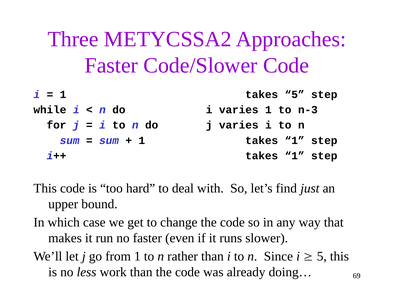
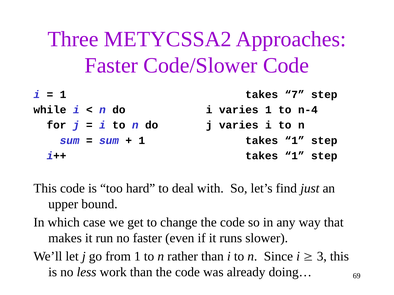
takes 5: 5 -> 7
n-3: n-3 -> n-4
5 at (322, 257): 5 -> 3
